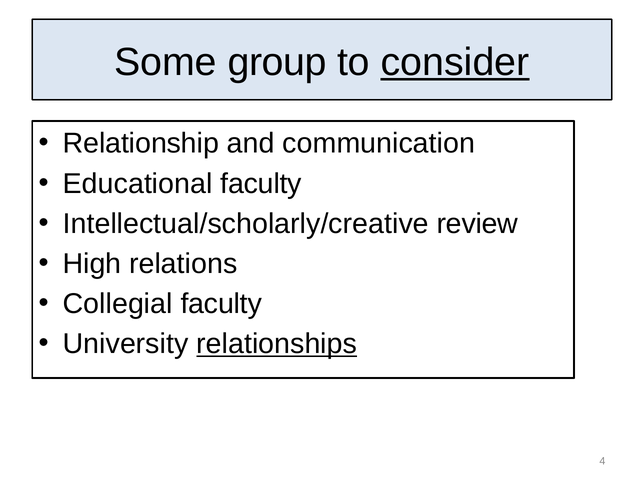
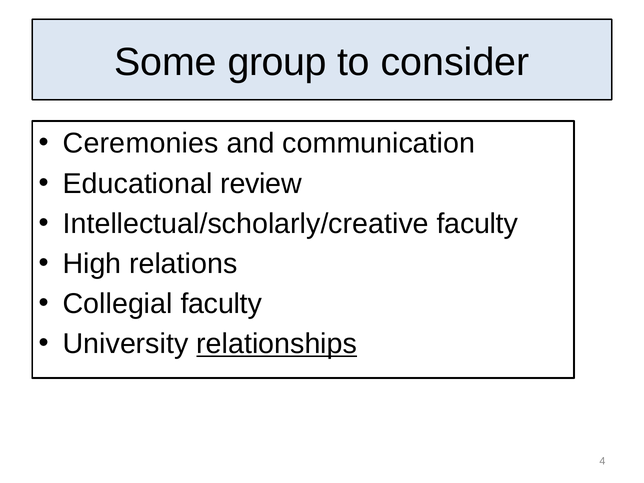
consider underline: present -> none
Relationship: Relationship -> Ceremonies
Educational faculty: faculty -> review
Intellectual/scholarly/creative review: review -> faculty
